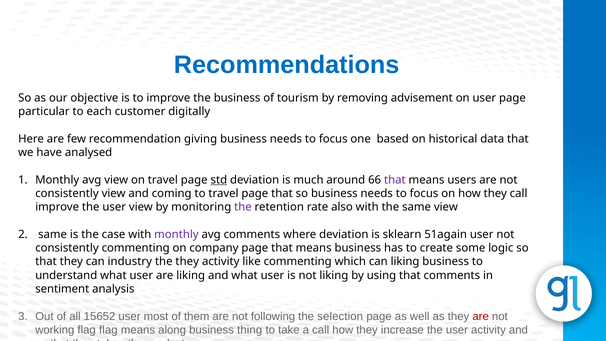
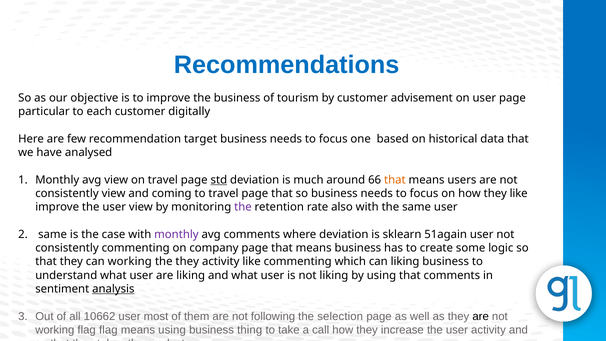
by removing: removing -> customer
recommendation giving: giving -> target
that at (395, 180) colour: purple -> orange
they call: call -> like
same view: view -> user
can industry: industry -> working
analysis underline: none -> present
15652: 15652 -> 10662
are at (481, 316) colour: red -> black
means along: along -> using
